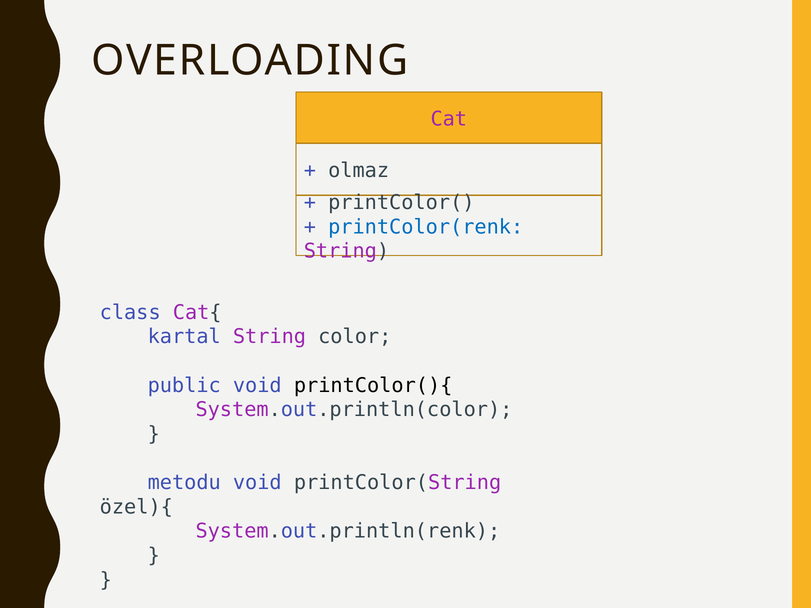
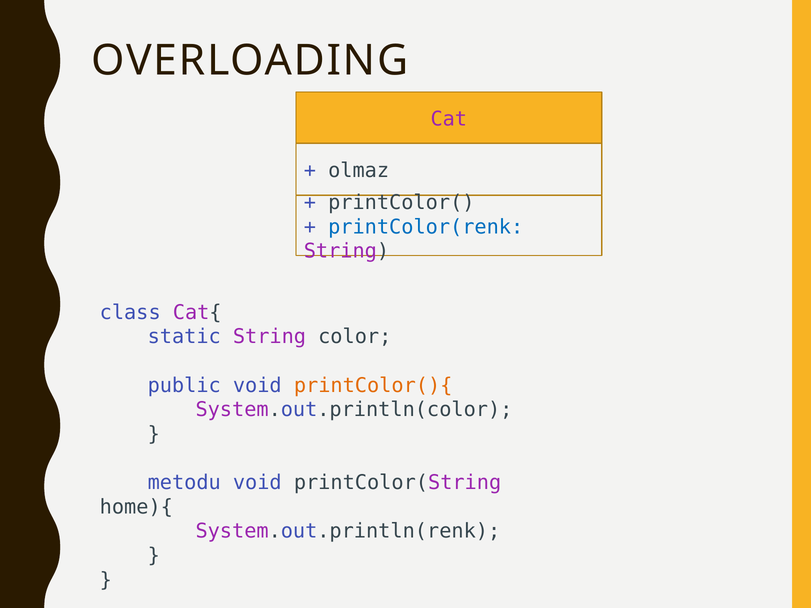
kartal: kartal -> static
printColor(){ colour: black -> orange
özel){: özel){ -> home){
